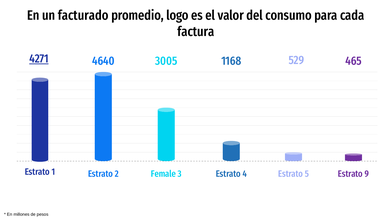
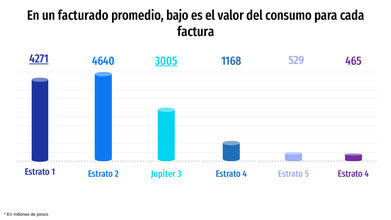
logo: logo -> bajo
3005 underline: none -> present
Female: Female -> Jupiter
9 at (367, 174): 9 -> 4
